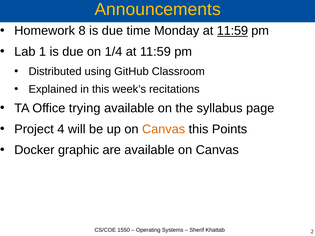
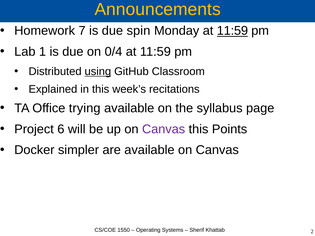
8: 8 -> 7
time: time -> spin
1/4: 1/4 -> 0/4
using underline: none -> present
4: 4 -> 6
Canvas at (164, 129) colour: orange -> purple
graphic: graphic -> simpler
